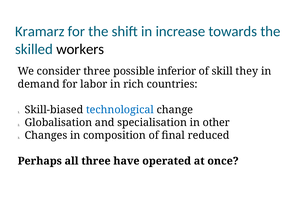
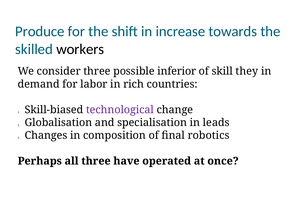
Kramarz: Kramarz -> Produce
technological colour: blue -> purple
other: other -> leads
reduced: reduced -> robotics
